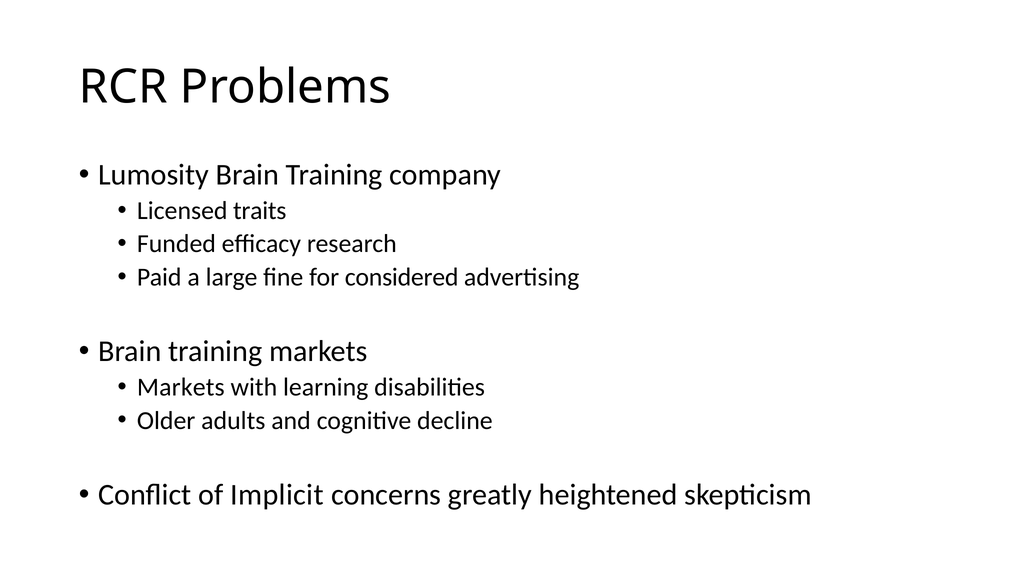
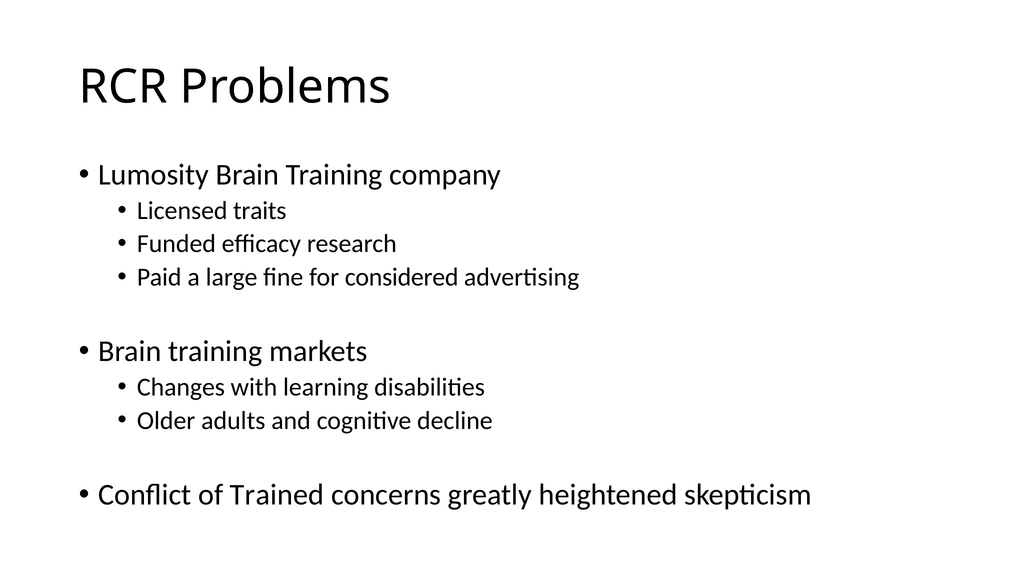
Markets at (181, 387): Markets -> Changes
Implicit: Implicit -> Trained
